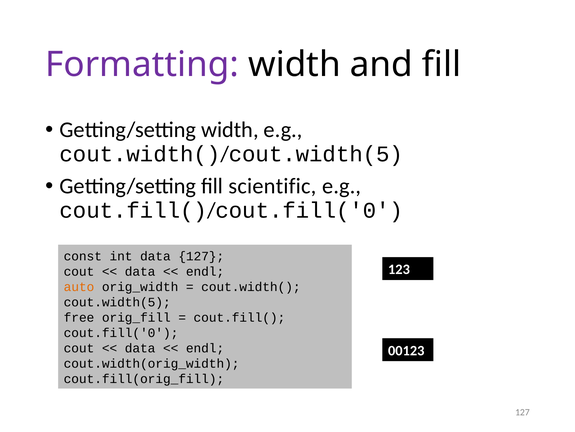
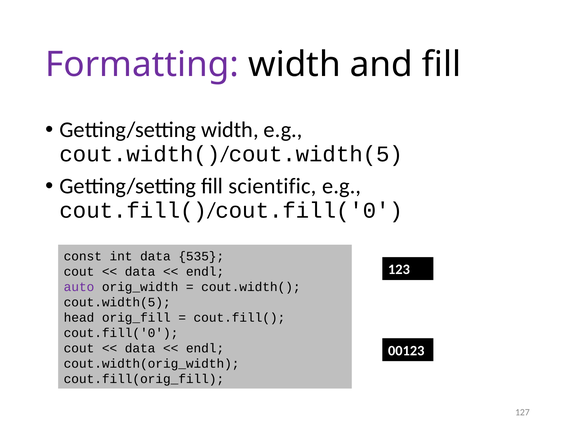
data 127: 127 -> 535
auto colour: orange -> purple
free: free -> head
